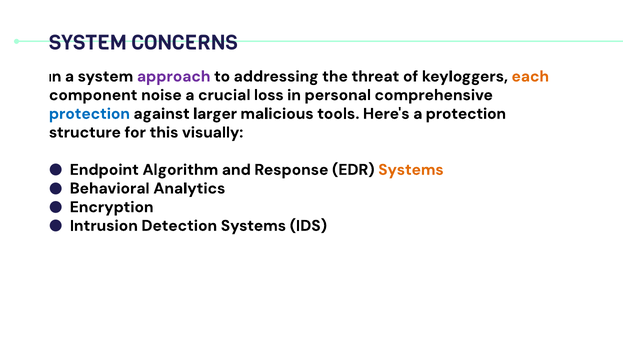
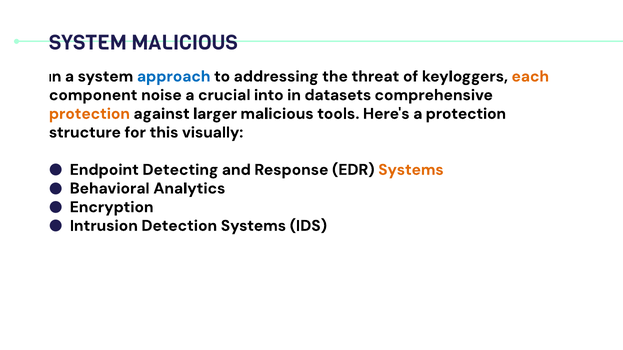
SYSTEM CONCERNS: CONCERNS -> MALICIOUS
approach colour: purple -> blue
loss: loss -> into
personal: personal -> datasets
protection at (89, 114) colour: blue -> orange
Algorithm: Algorithm -> Detecting
